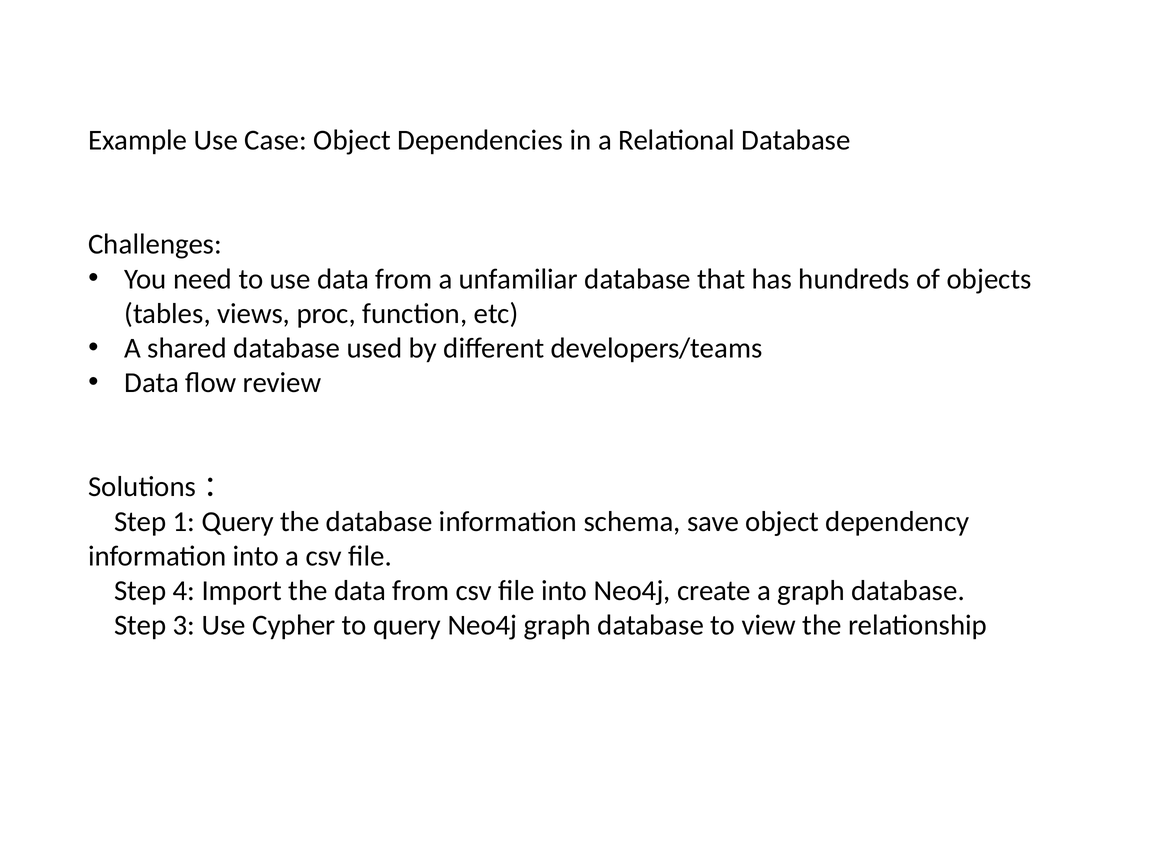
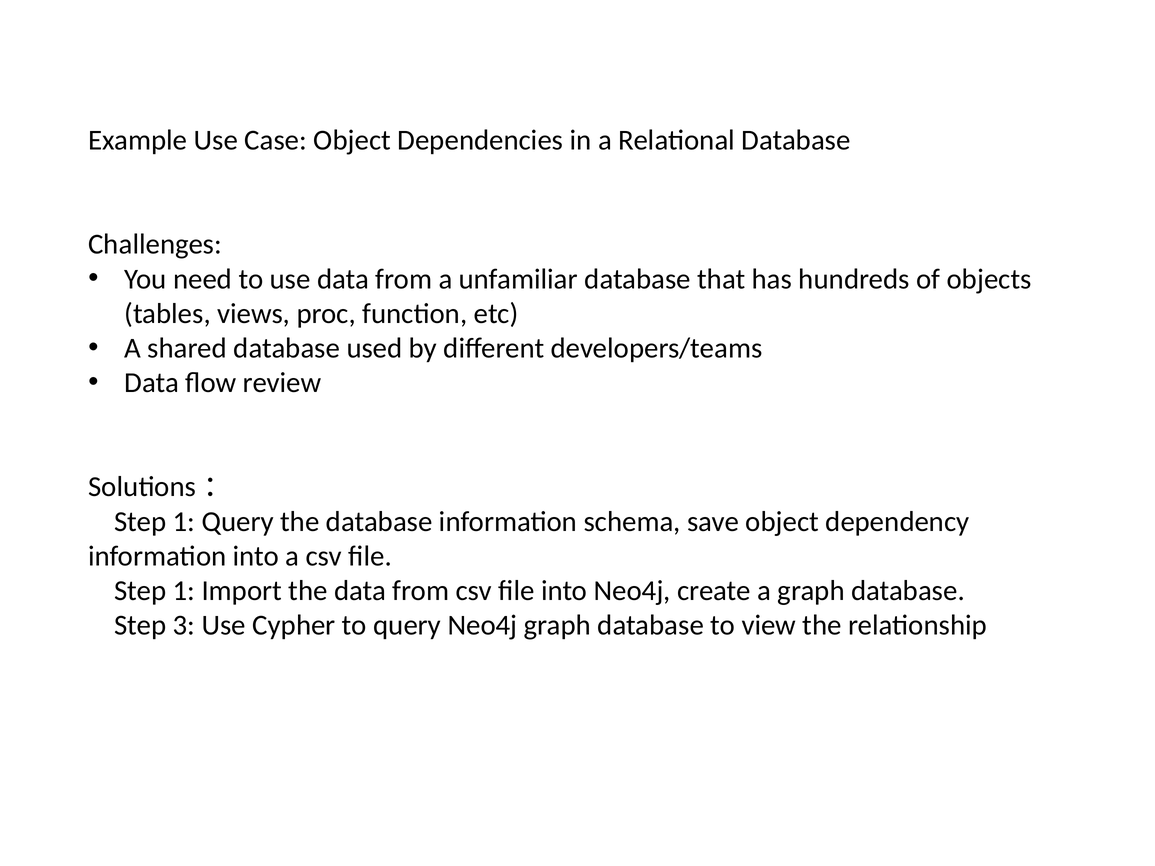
4 at (184, 591): 4 -> 1
